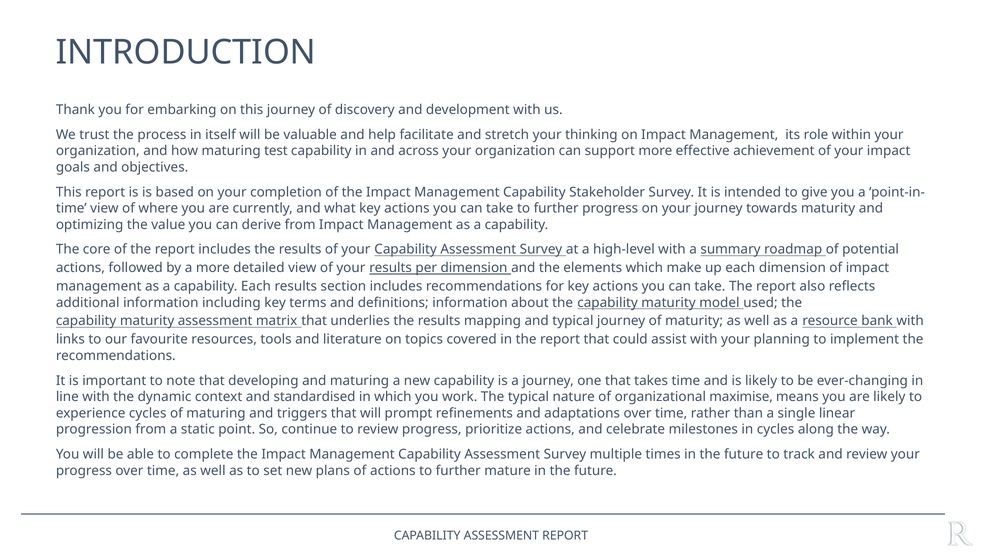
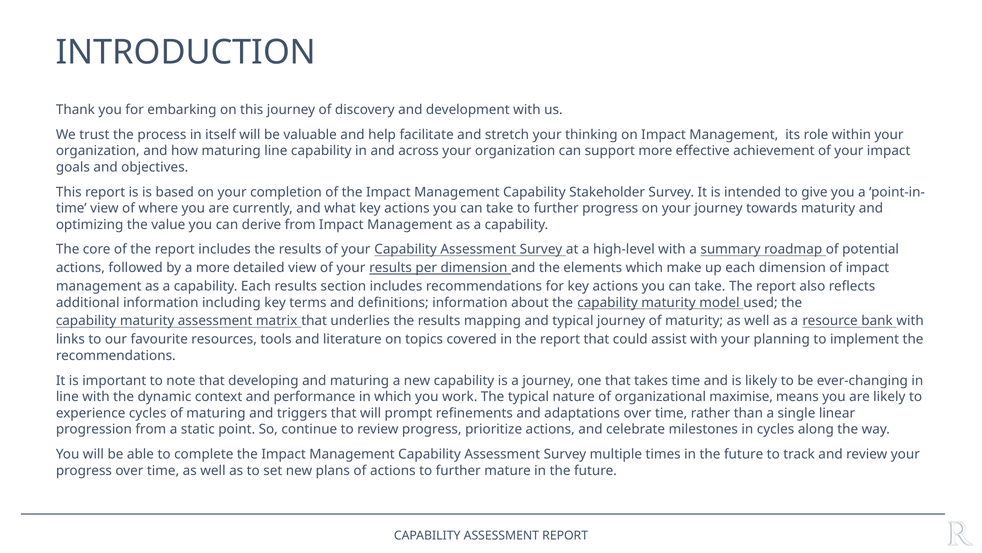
maturing test: test -> line
standardised: standardised -> performance
